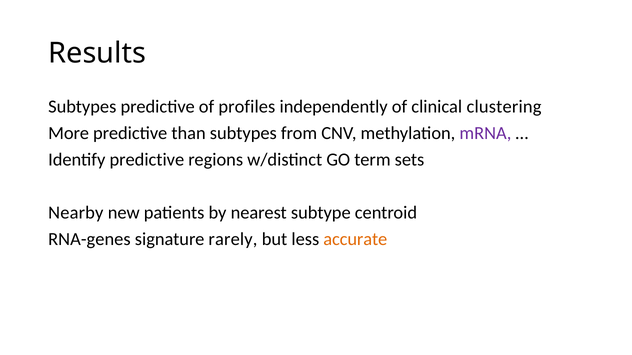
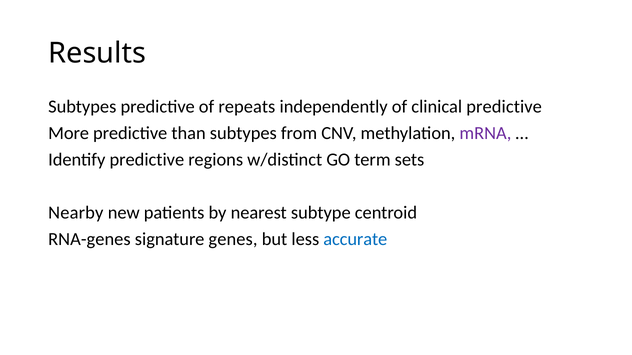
profiles: profiles -> repeats
clinical clustering: clustering -> predictive
rarely: rarely -> genes
accurate colour: orange -> blue
